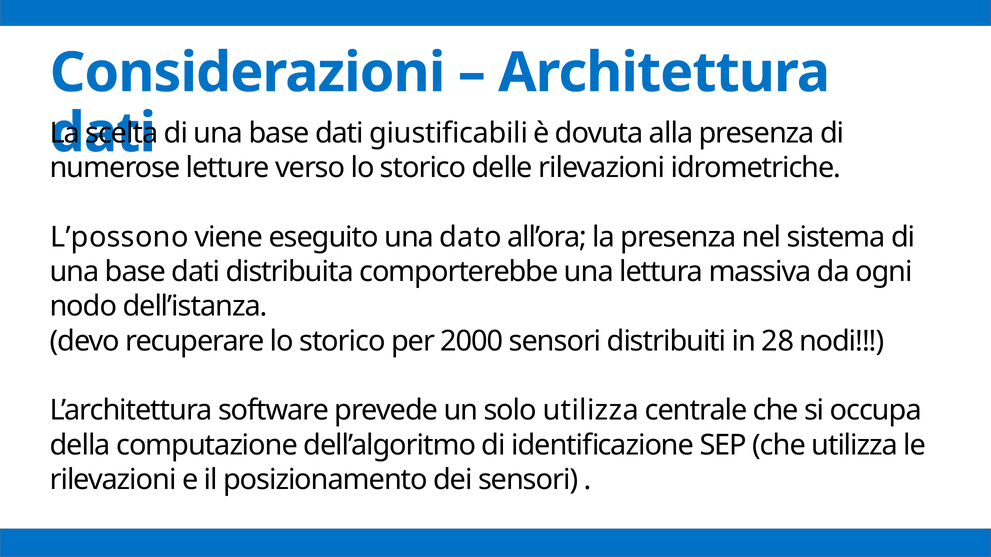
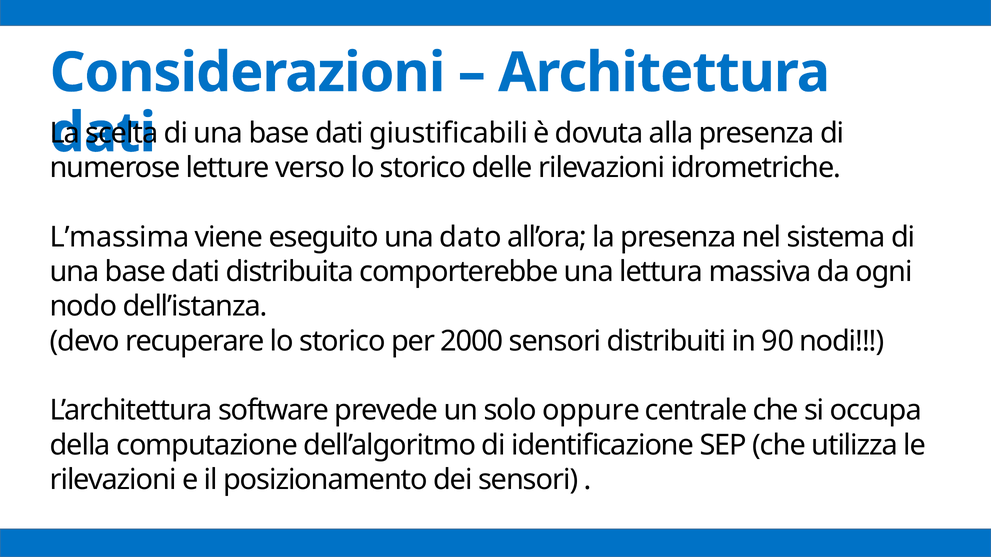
L’possono: L’possono -> L’massima
28: 28 -> 90
solo utilizza: utilizza -> oppure
